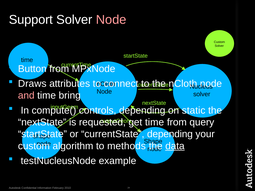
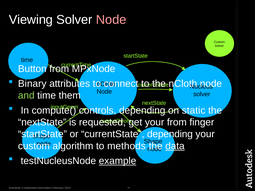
Support: Support -> Viewing
Draws: Draws -> Binary
and colour: pink -> light green
bring: bring -> them
get time: time -> your
query: query -> finger
example underline: none -> present
